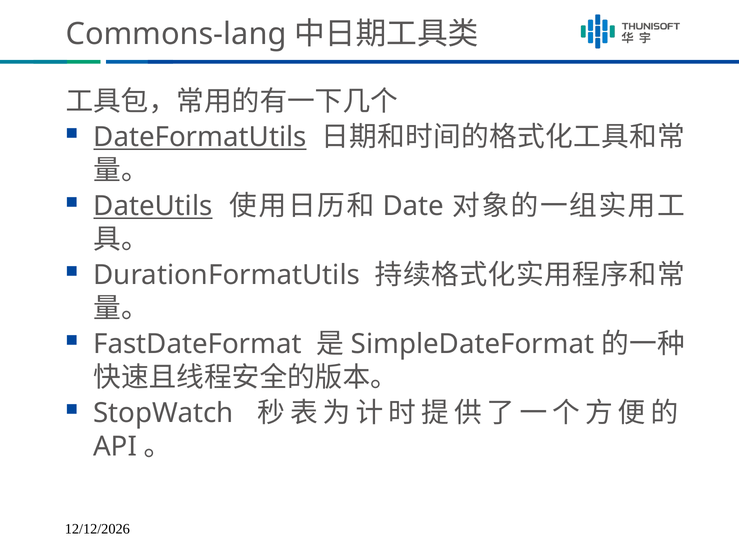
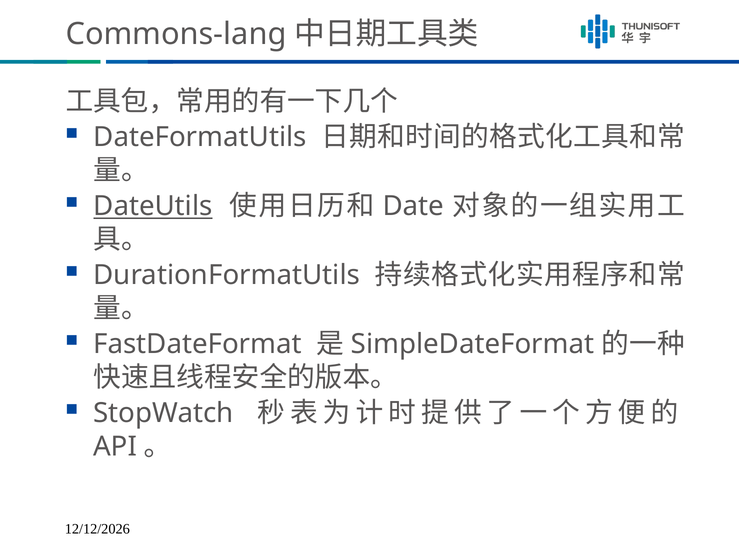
DateFormatUtils underline: present -> none
